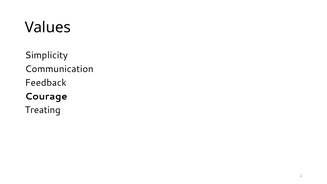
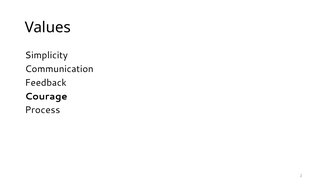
Treating: Treating -> Process
